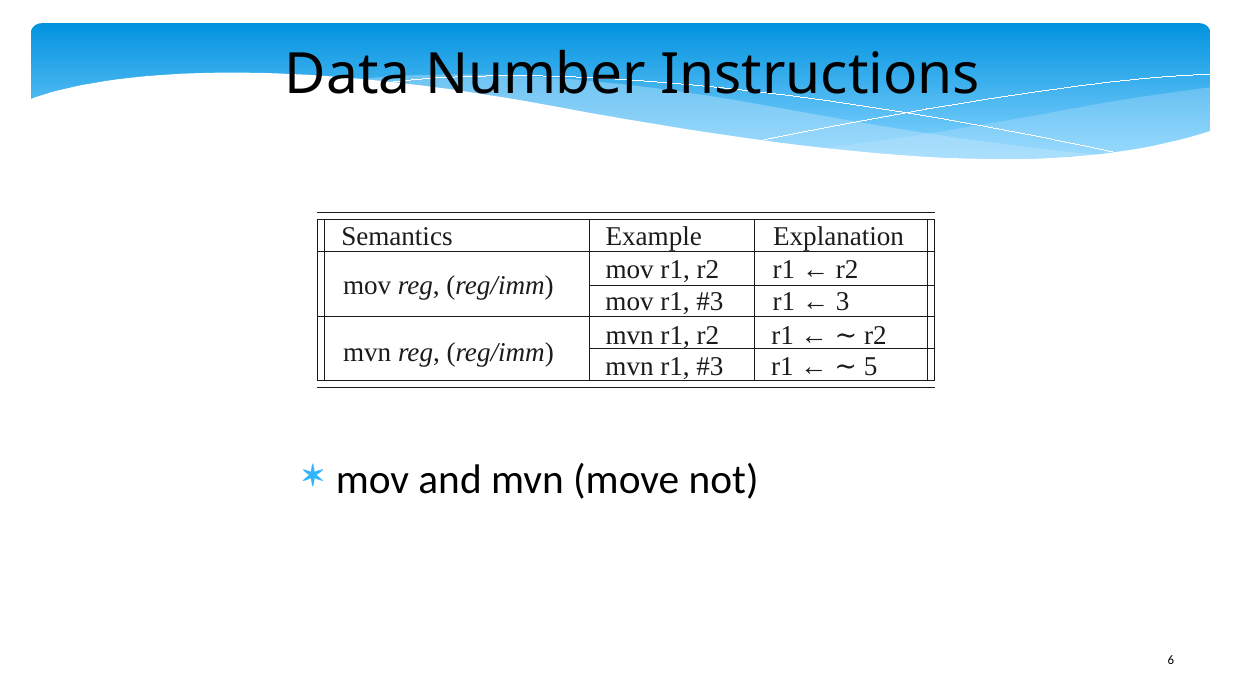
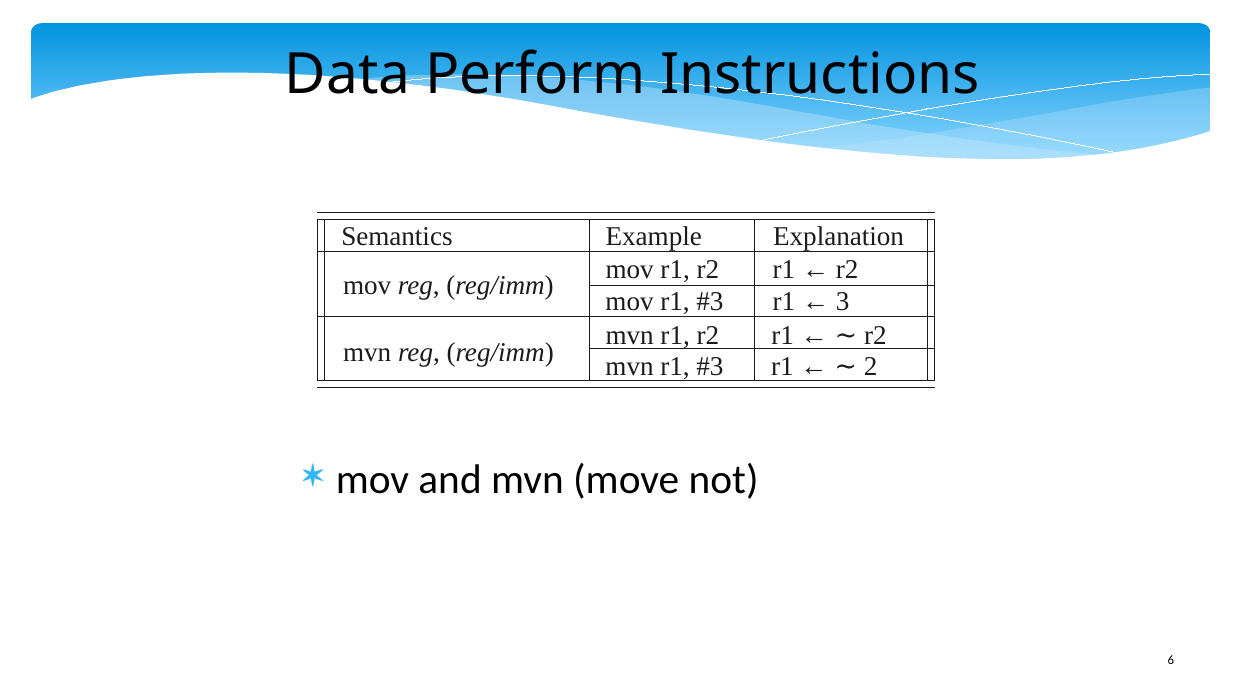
Number: Number -> Perform
5: 5 -> 2
